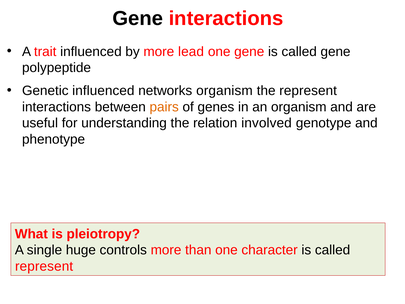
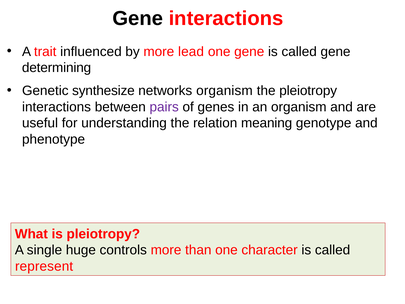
polypeptide: polypeptide -> determining
Genetic influenced: influenced -> synthesize
the represent: represent -> pleiotropy
pairs colour: orange -> purple
involved: involved -> meaning
